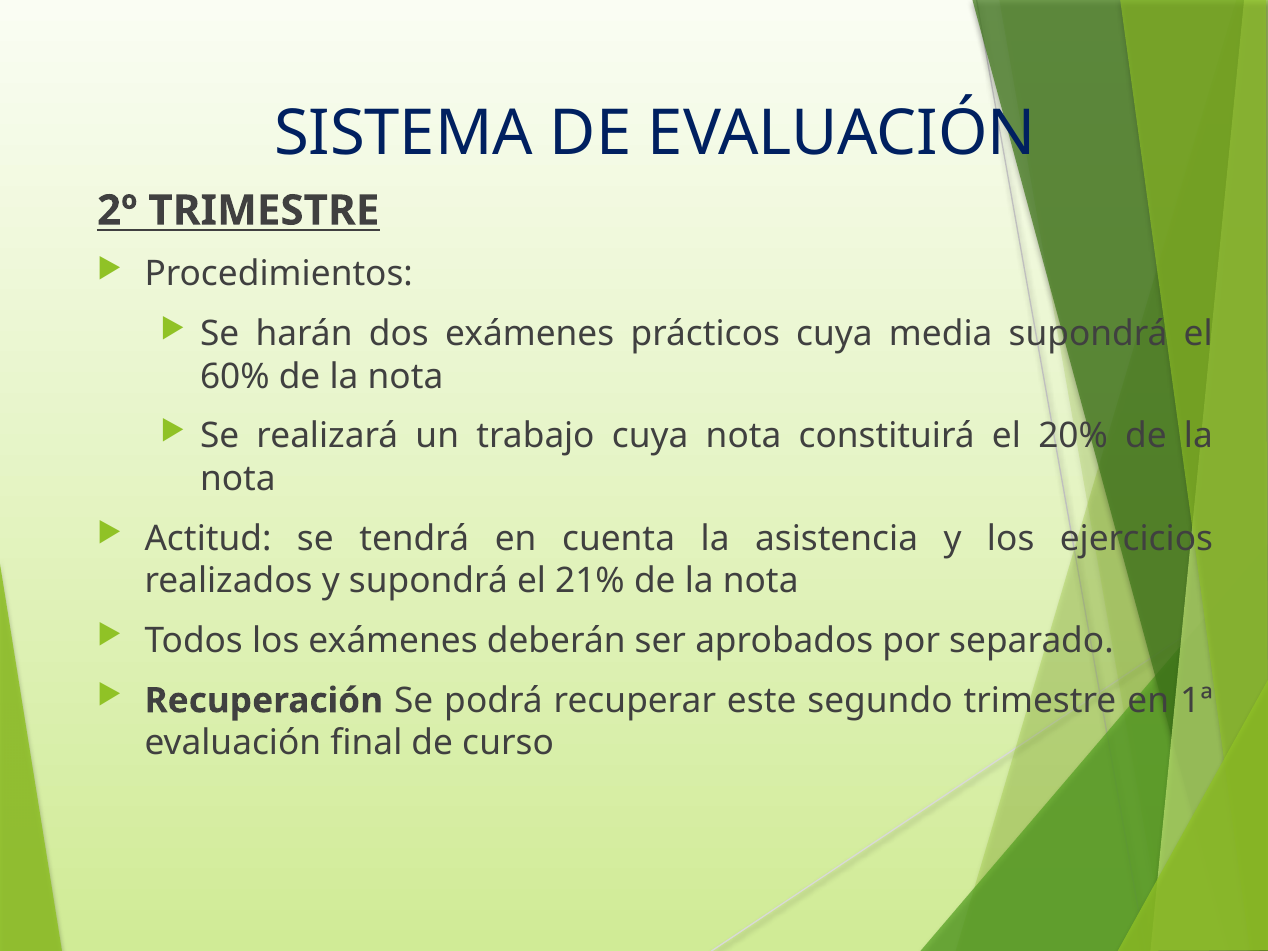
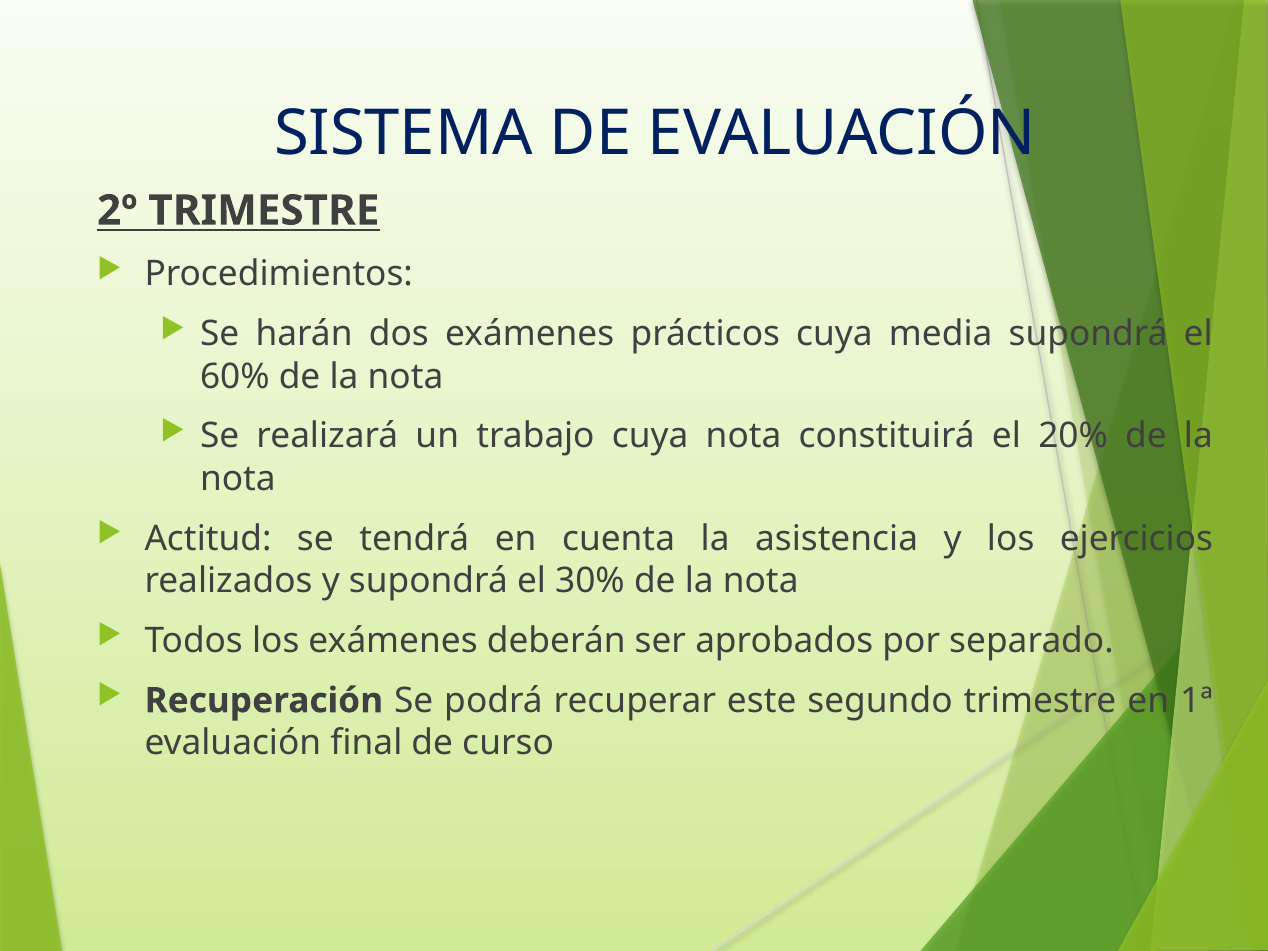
21%: 21% -> 30%
